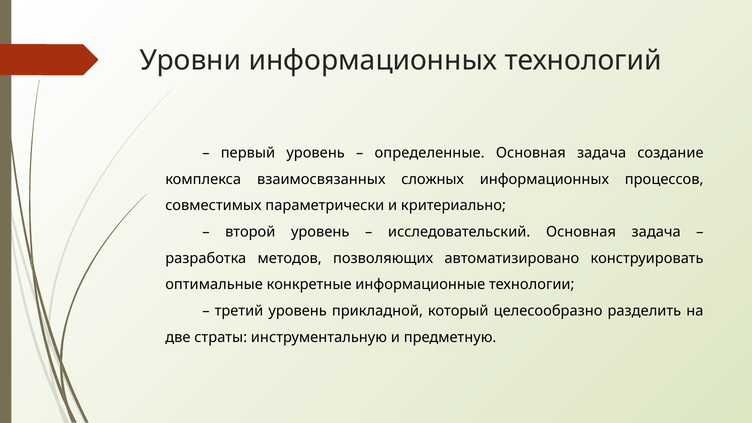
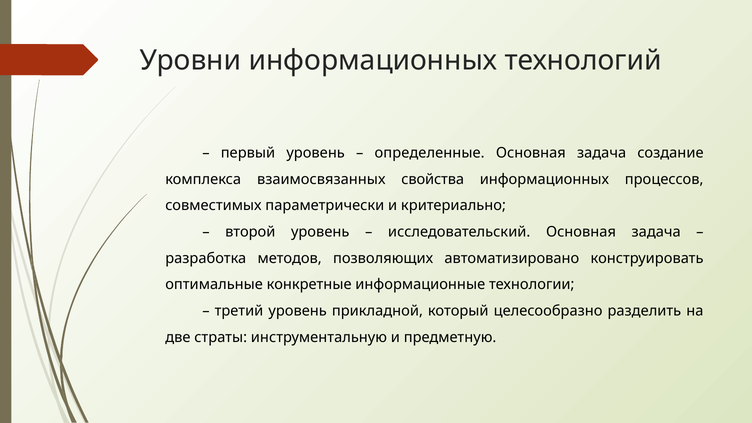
сложных: сложных -> свойства
